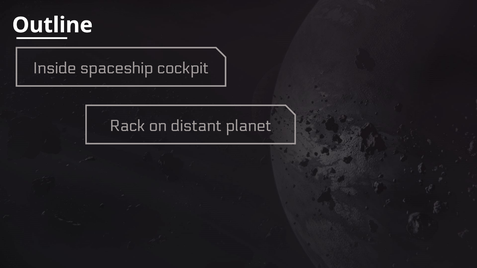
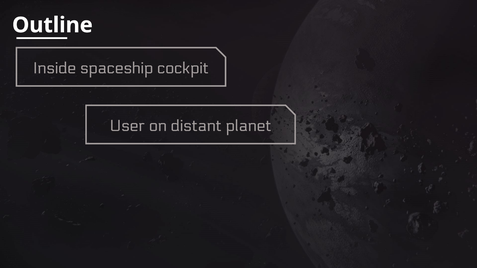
Rack: Rack -> User
